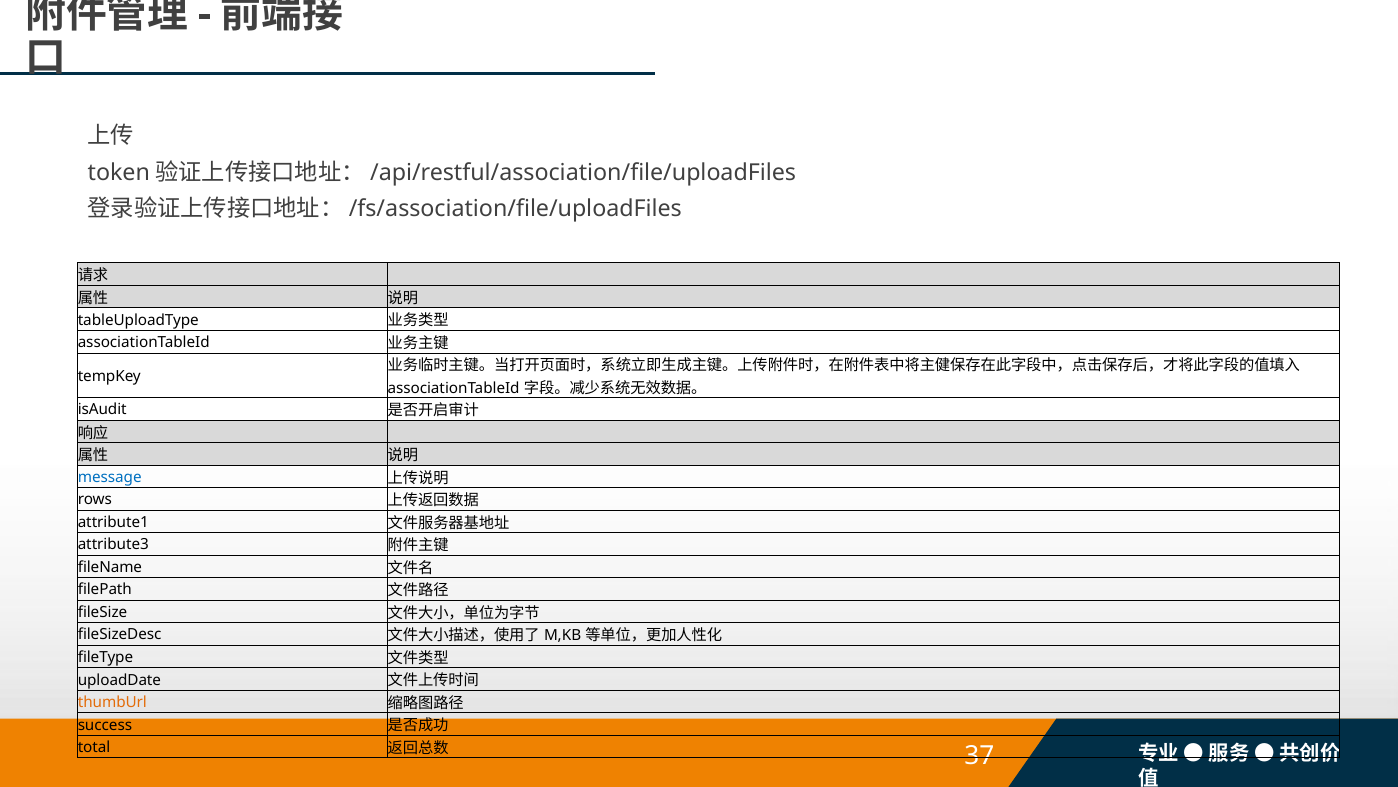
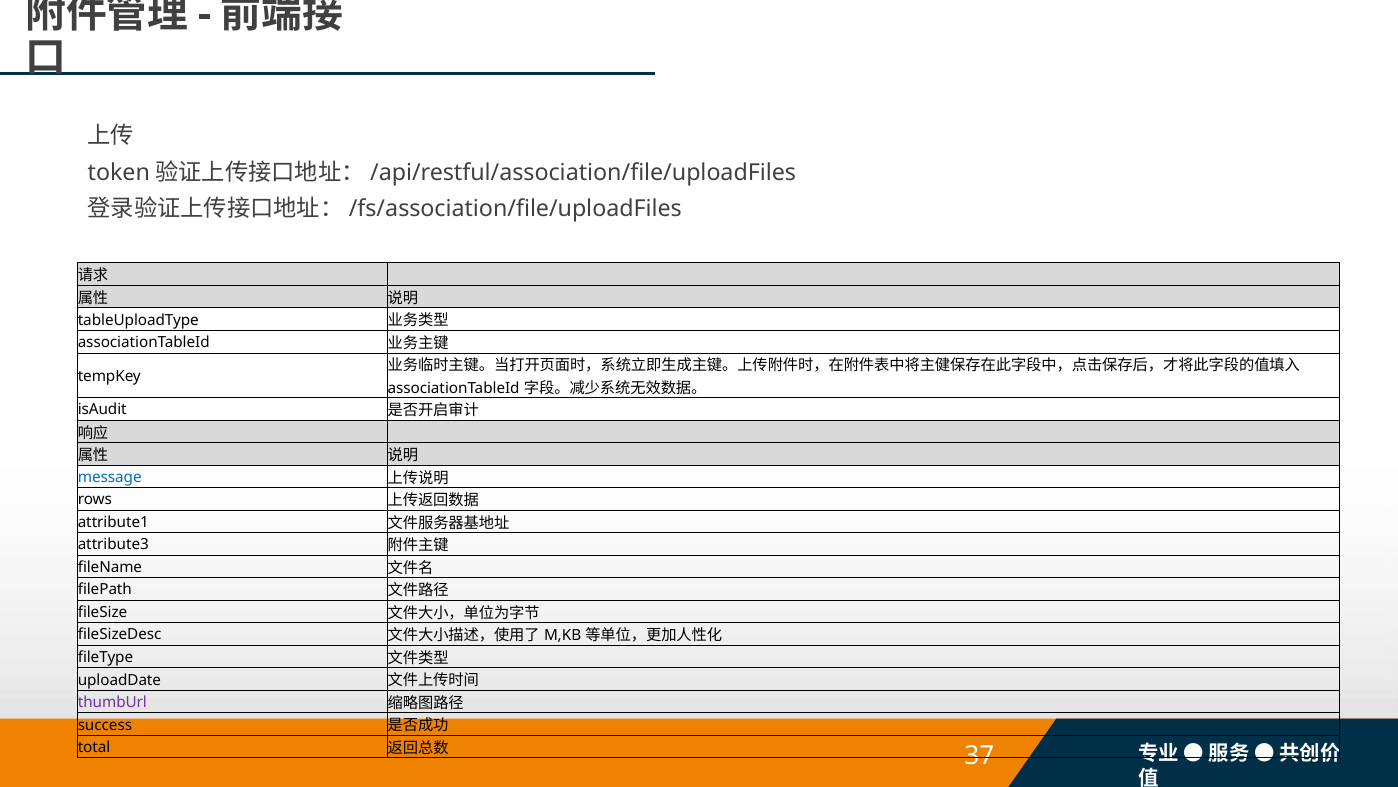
thumbUrl colour: orange -> purple
